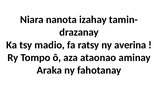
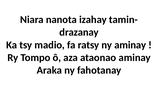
ny averina: averina -> aminay
